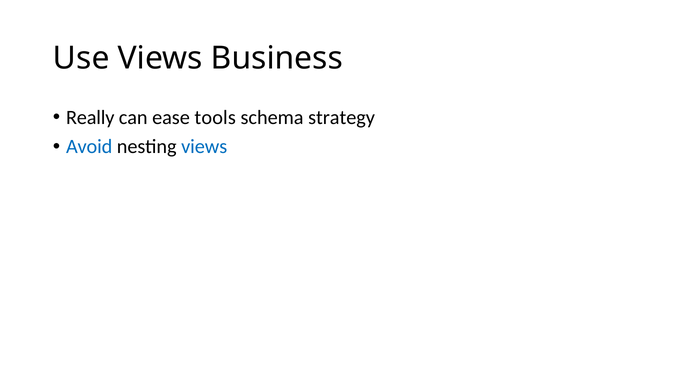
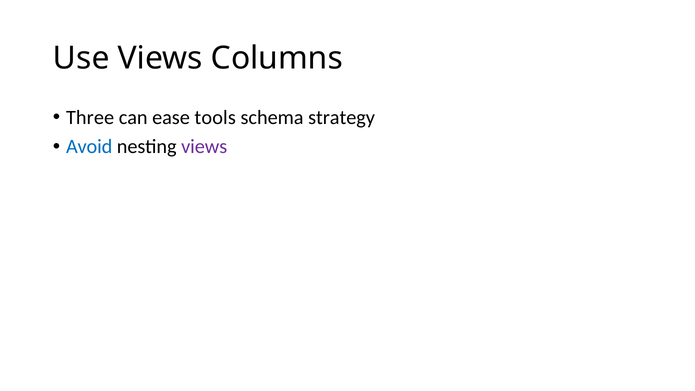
Business: Business -> Columns
Really: Really -> Three
views at (204, 147) colour: blue -> purple
